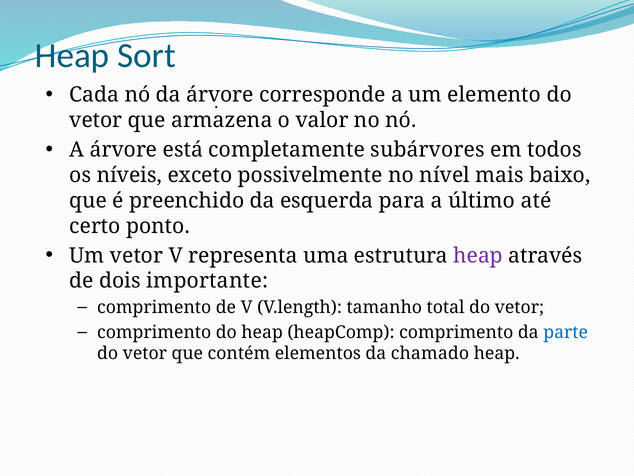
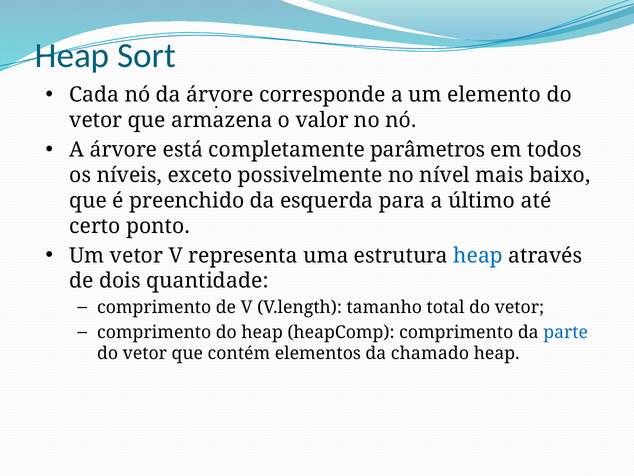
subárvores: subárvores -> parâmetros
heap at (478, 255) colour: purple -> blue
importante: importante -> quantidade
